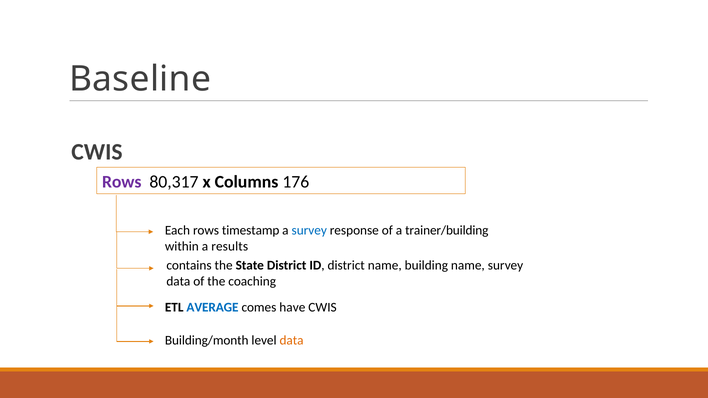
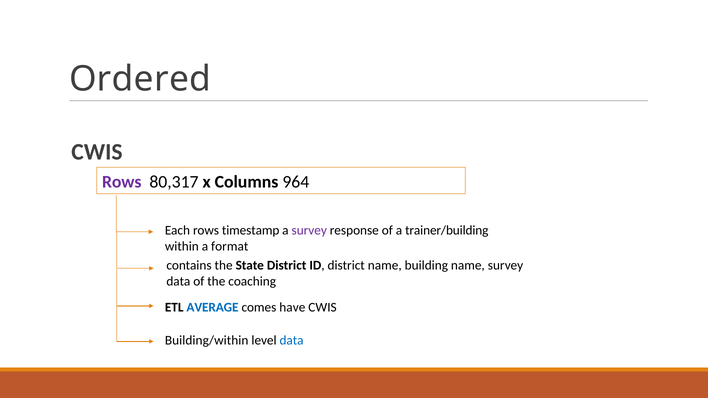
Baseline: Baseline -> Ordered
176: 176 -> 964
survey at (309, 231) colour: blue -> purple
results: results -> format
Building/month: Building/month -> Building/within
data at (292, 340) colour: orange -> blue
